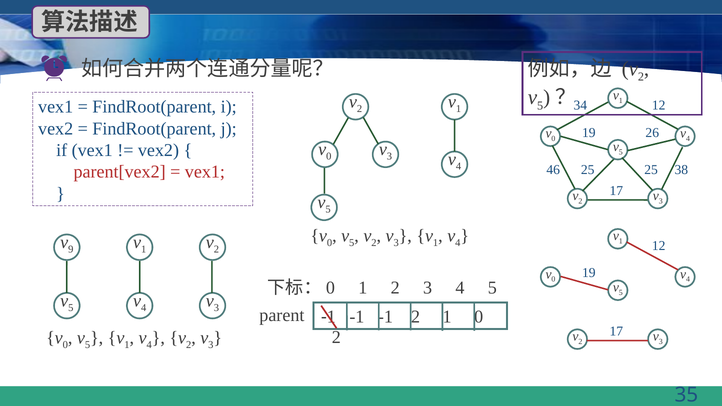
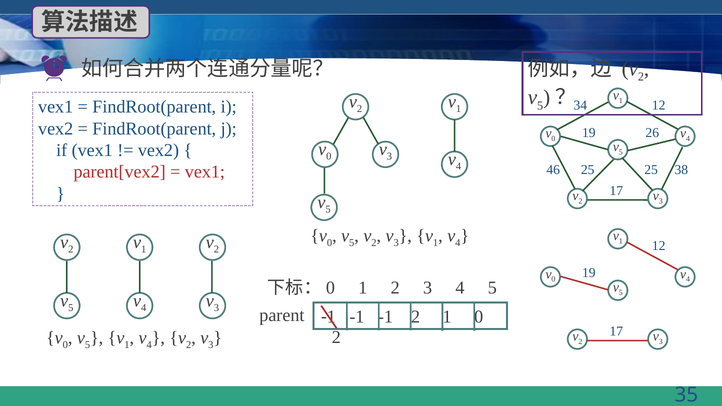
9 at (71, 249): 9 -> 2
